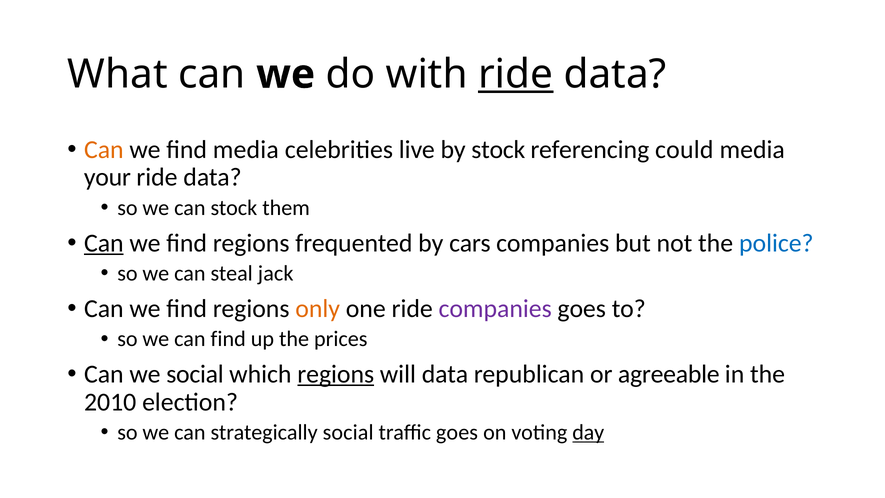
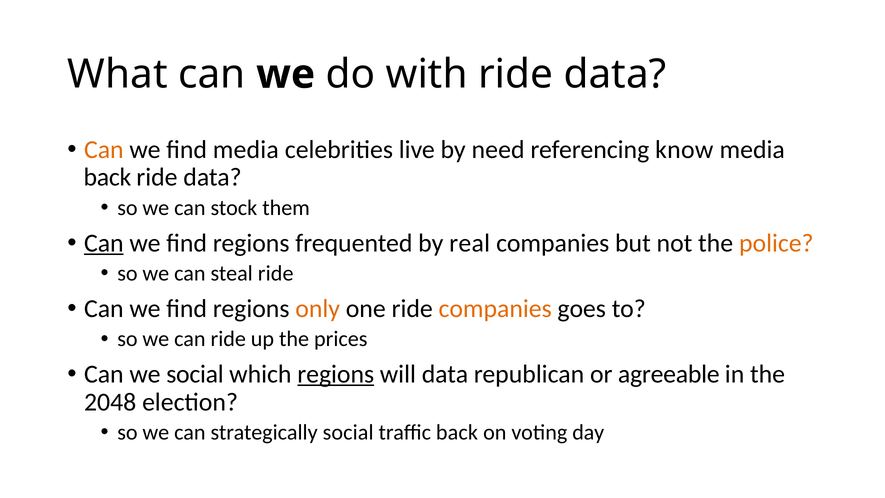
ride at (516, 74) underline: present -> none
by stock: stock -> need
could: could -> know
your at (107, 177): your -> back
cars: cars -> real
police colour: blue -> orange
steal jack: jack -> ride
companies at (495, 308) colour: purple -> orange
can find: find -> ride
2010: 2010 -> 2048
traffic goes: goes -> back
day underline: present -> none
